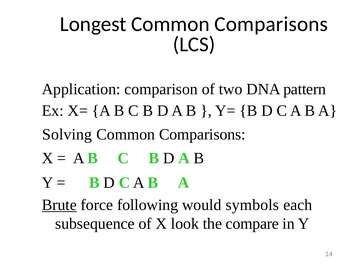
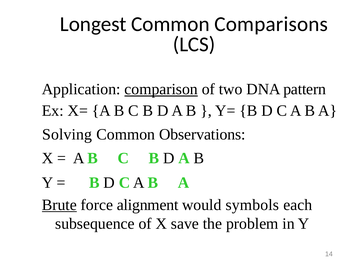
comparison underline: none -> present
Comparisons at (202, 134): Comparisons -> Observations
following: following -> alignment
look: look -> save
compare: compare -> problem
